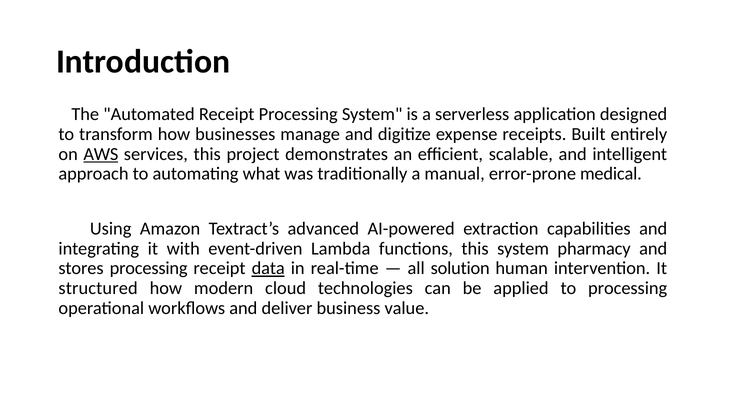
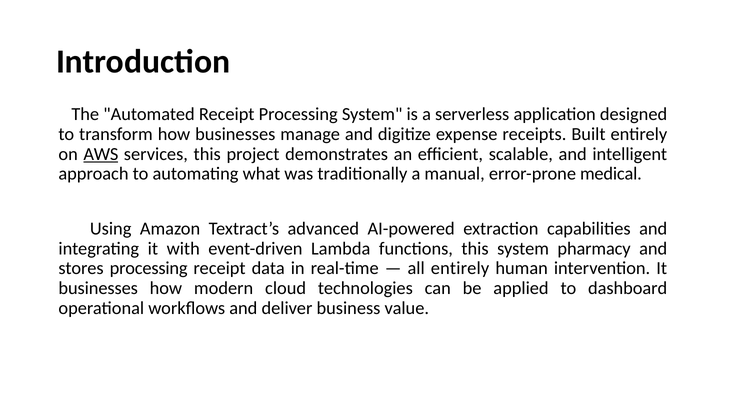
data underline: present -> none
all solution: solution -> entirely
structured at (98, 288): structured -> businesses
to processing: processing -> dashboard
